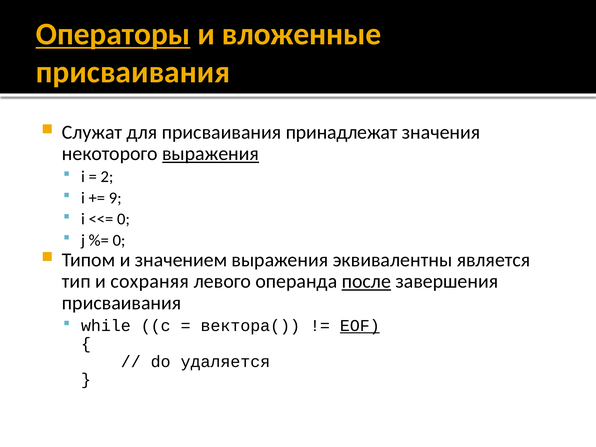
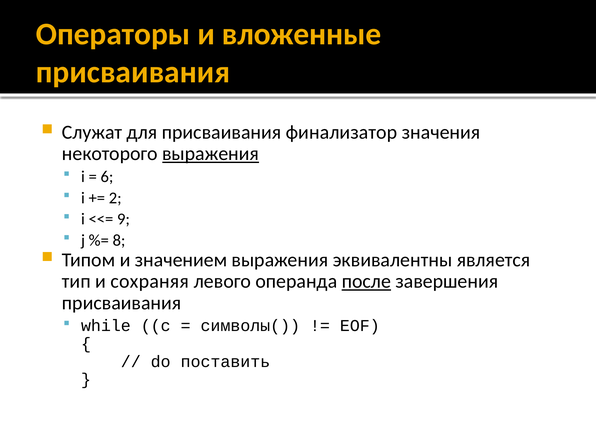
Операторы underline: present -> none
принадлежат: принадлежат -> финализатор
2: 2 -> 6
9: 9 -> 2
0 at (123, 219): 0 -> 9
0 at (119, 240): 0 -> 8
вектора(: вектора( -> символы(
EOF underline: present -> none
удаляется: удаляется -> поставить
